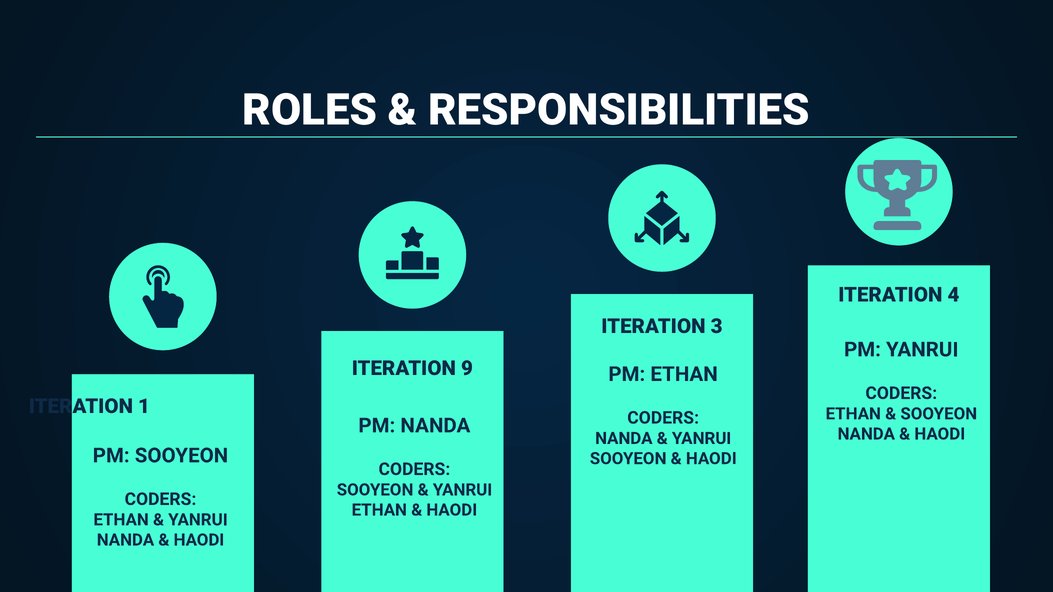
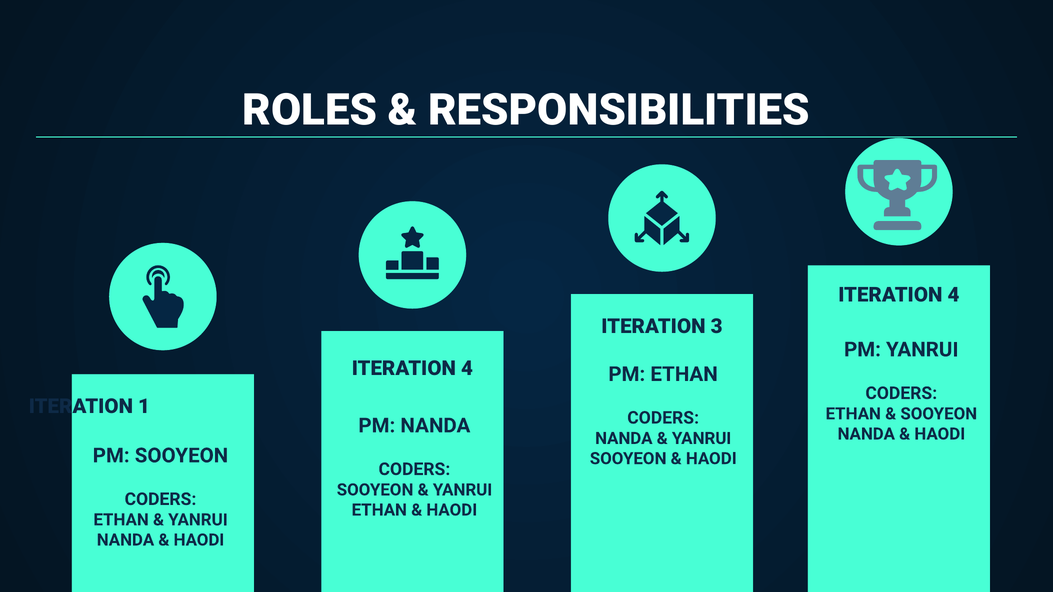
9 at (467, 369): 9 -> 4
